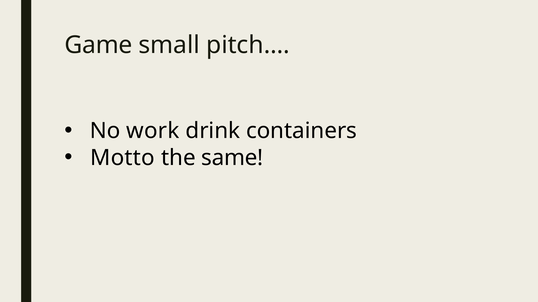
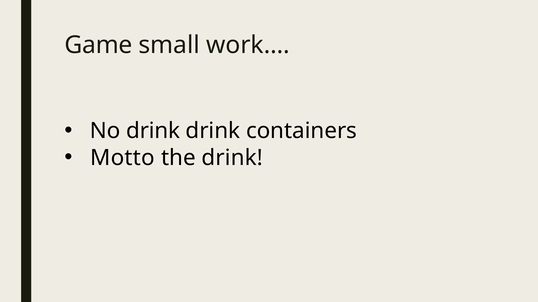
pitch…: pitch… -> work…
No work: work -> drink
the same: same -> drink
